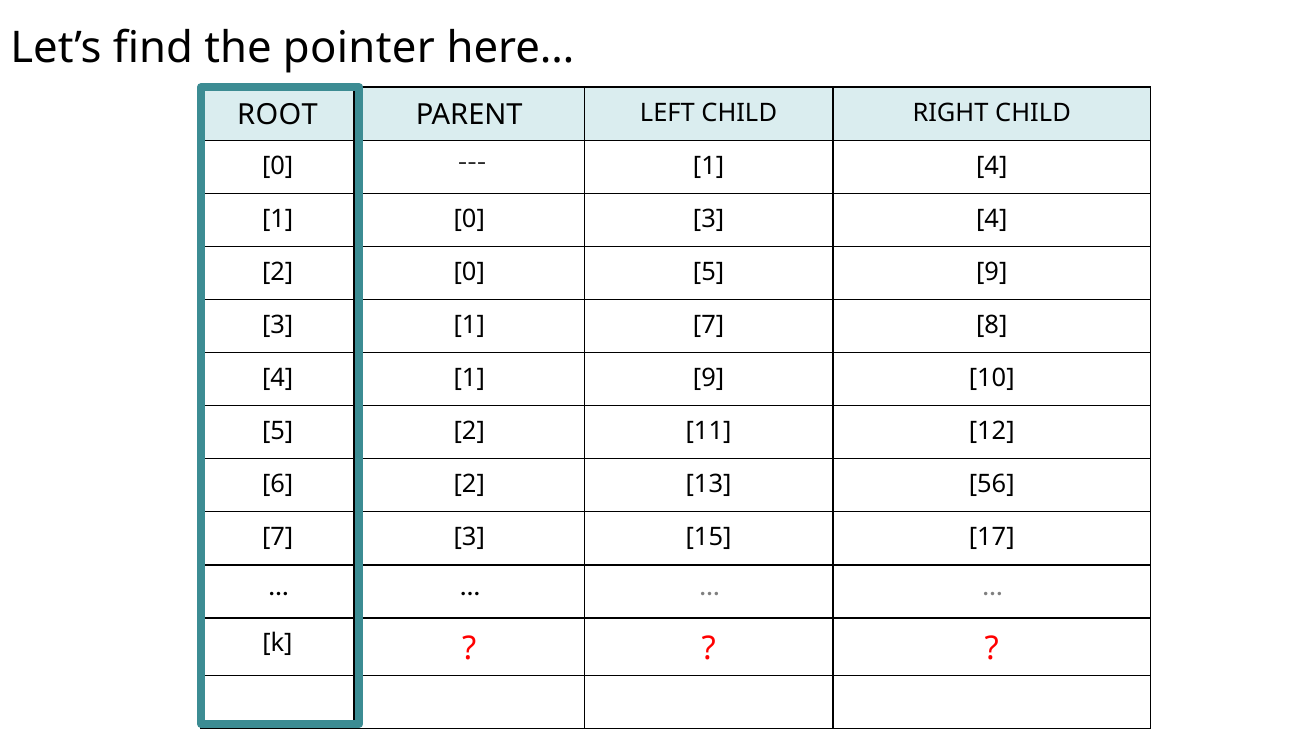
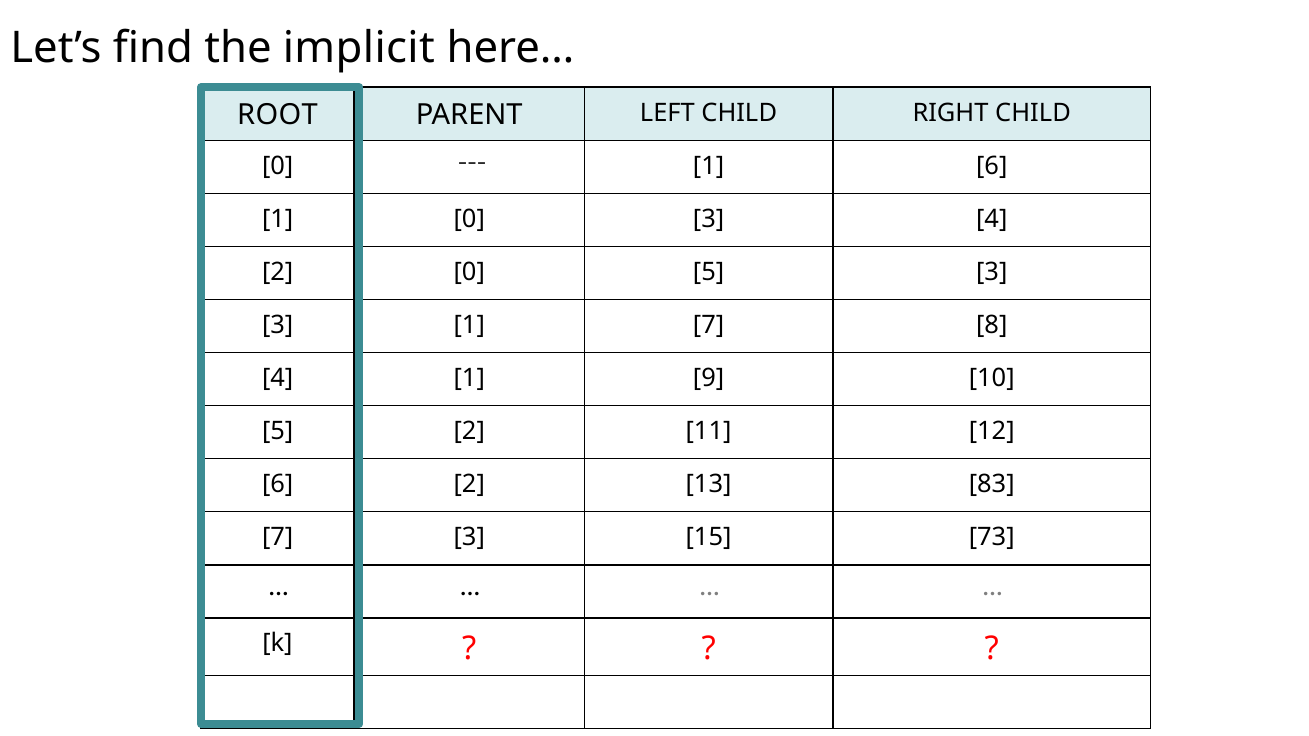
pointer: pointer -> implicit
1 4: 4 -> 6
5 9: 9 -> 3
56: 56 -> 83
17: 17 -> 73
